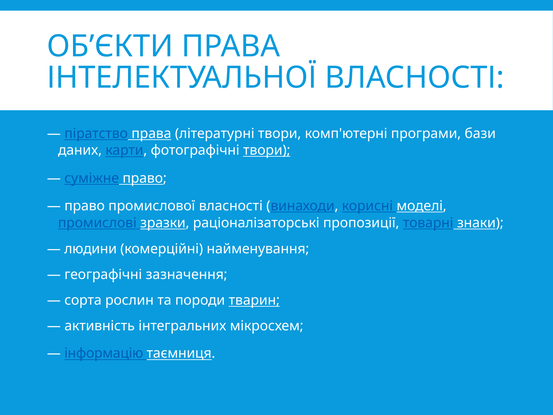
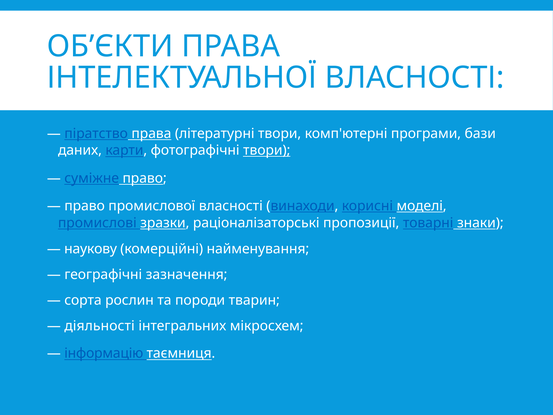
людини: людини -> наукову
тварин underline: present -> none
активність: активність -> діяльності
